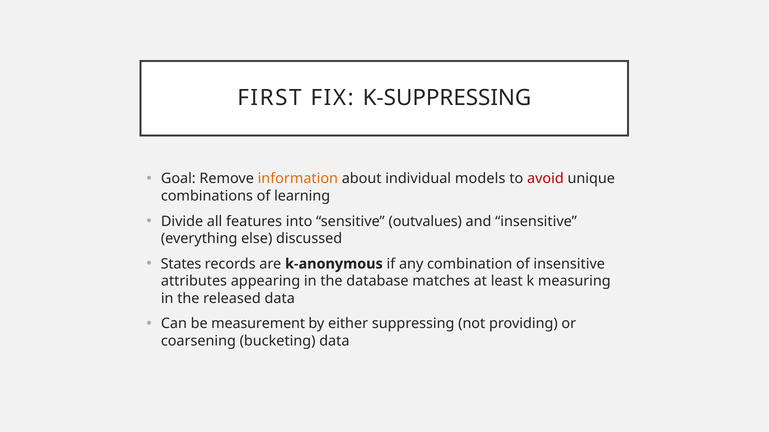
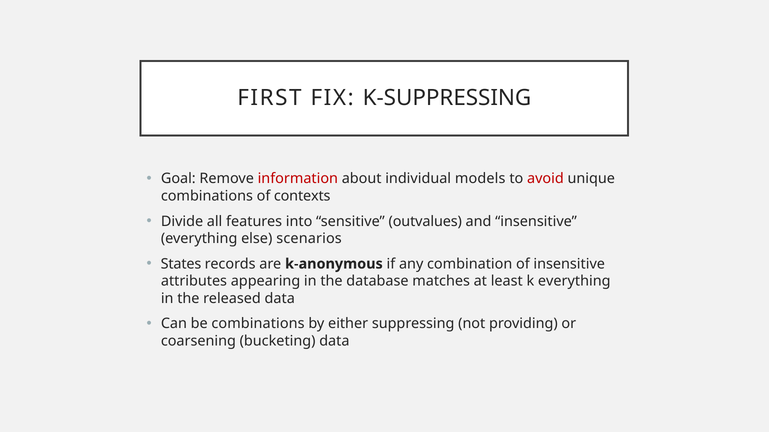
information colour: orange -> red
learning: learning -> contexts
discussed: discussed -> scenarios
k measuring: measuring -> everything
be measurement: measurement -> combinations
